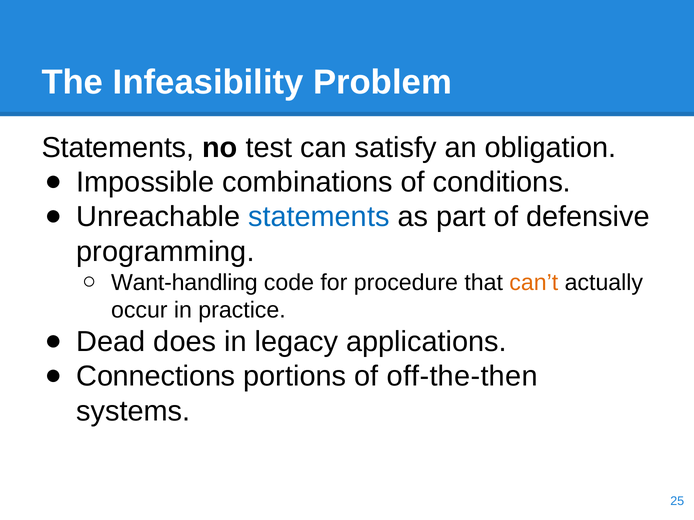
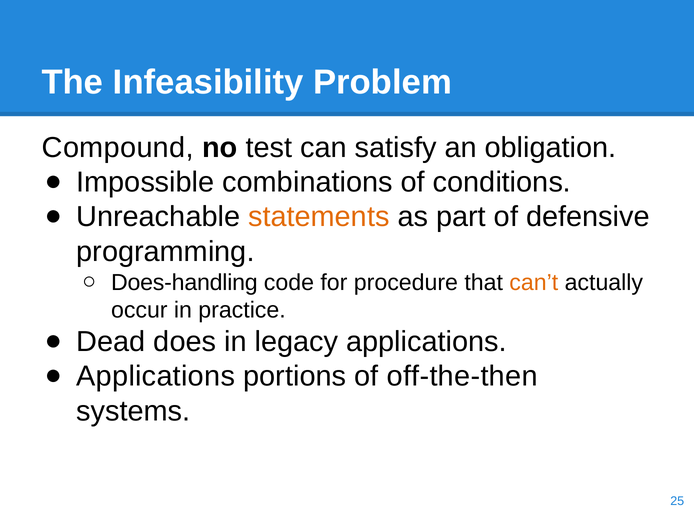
Statements at (118, 148): Statements -> Compound
statements at (319, 217) colour: blue -> orange
Want-handling: Want-handling -> Does-handling
Connections at (156, 377): Connections -> Applications
